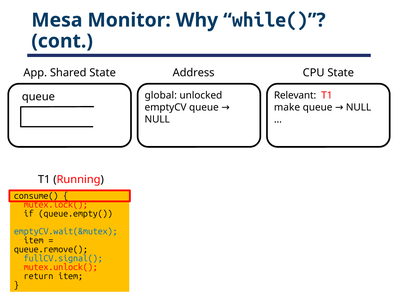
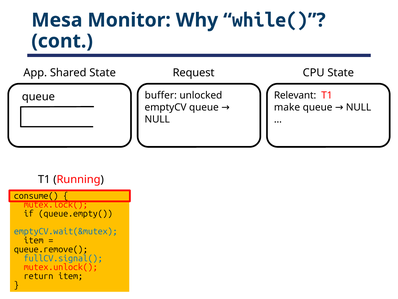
Address: Address -> Request
global: global -> buffer
